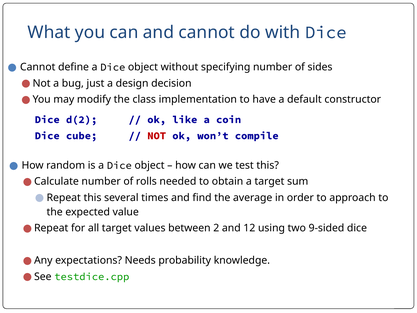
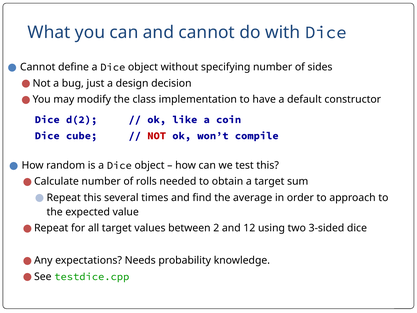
9-sided: 9-sided -> 3-sided
